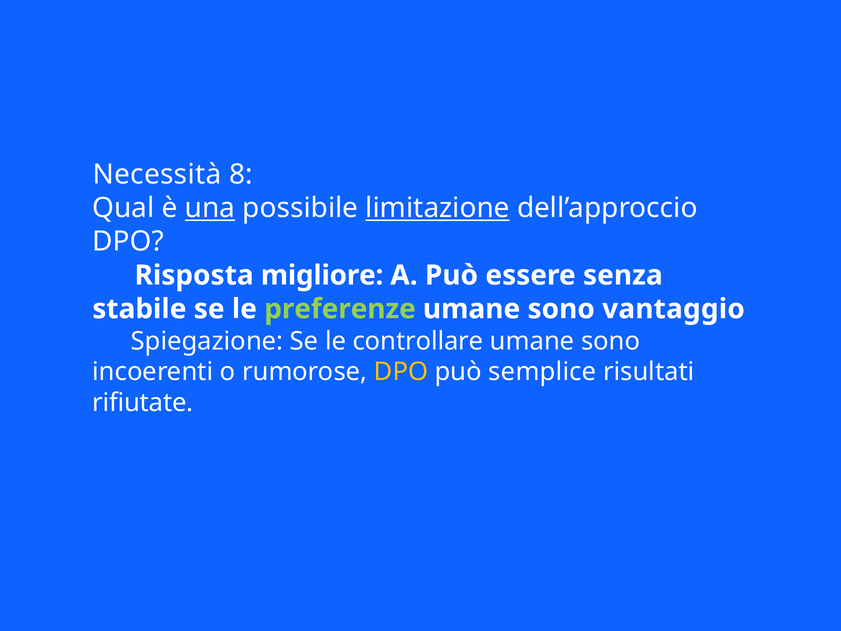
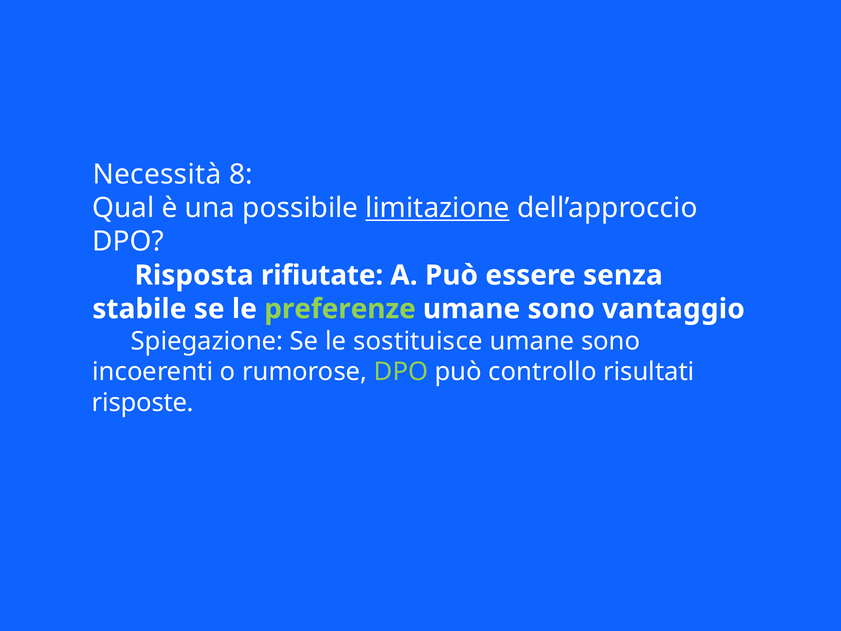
una underline: present -> none
migliore: migliore -> rifiutate
controllare: controllare -> sostituisce
DPO at (401, 372) colour: yellow -> light green
semplice: semplice -> controllo
rifiutate: rifiutate -> risposte
